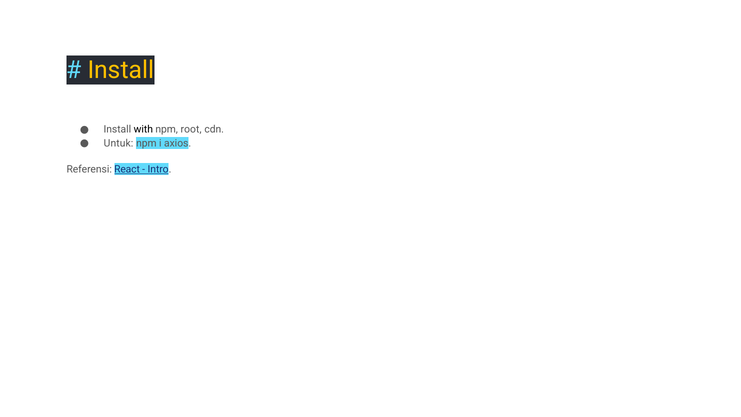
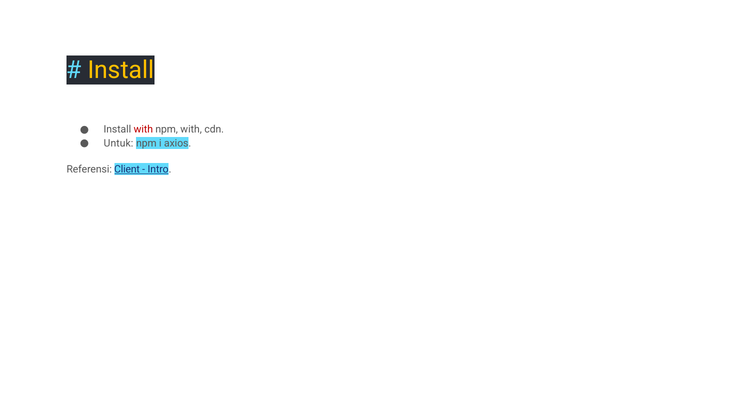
with at (143, 129) colour: black -> red
npm root: root -> with
React: React -> Client
